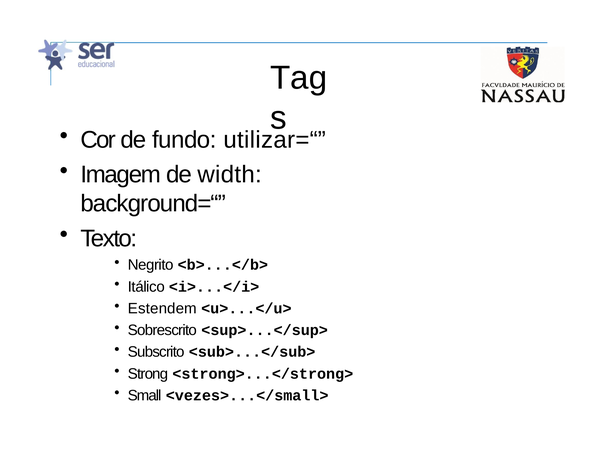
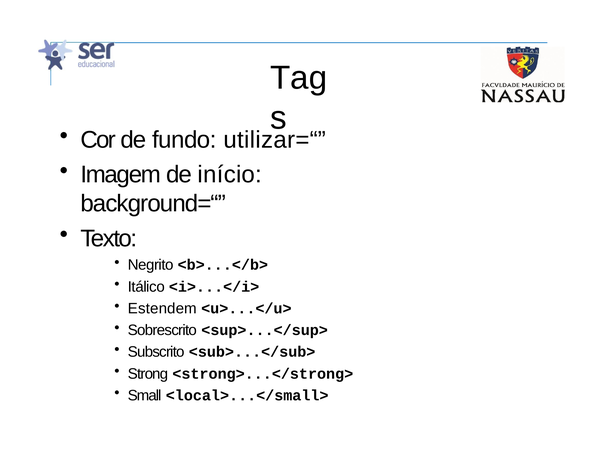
width: width -> início
<vezes>...</small>: <vezes>...</small> -> <local>...</small>
